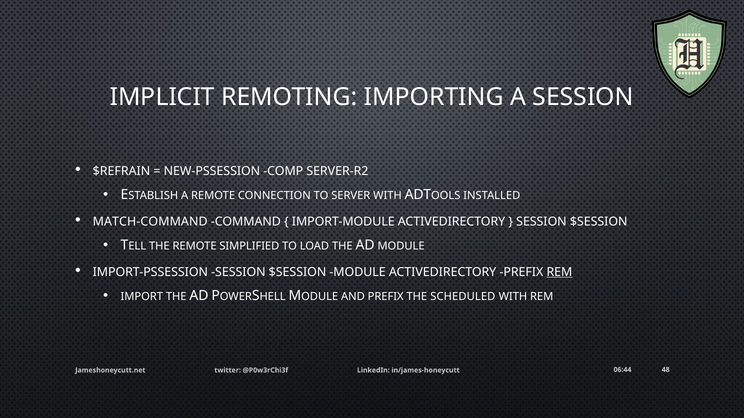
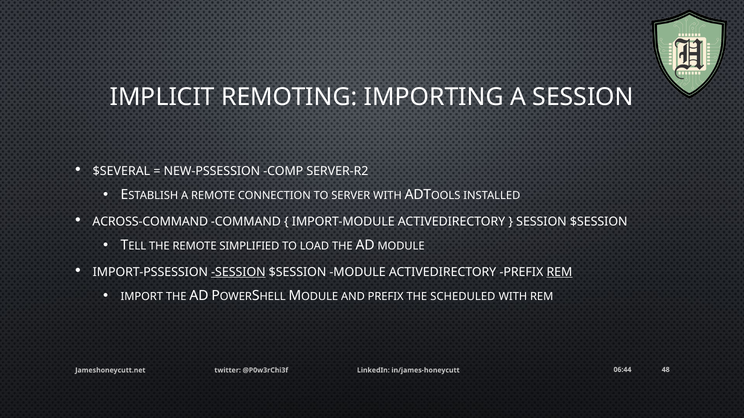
$REFRAIN: $REFRAIN -> $SEVERAL
MATCH-COMMAND: MATCH-COMMAND -> ACROSS-COMMAND
SESSION at (238, 272) underline: none -> present
